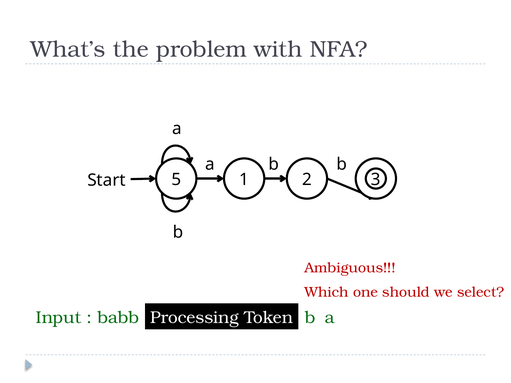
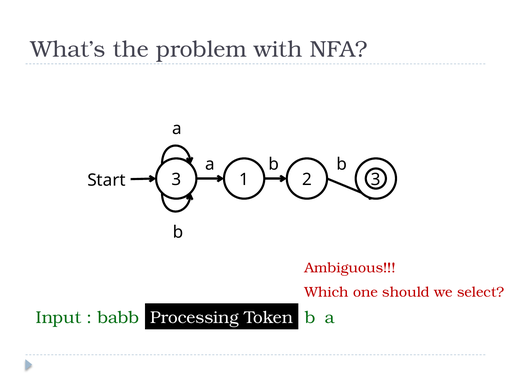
Start 5: 5 -> 3
